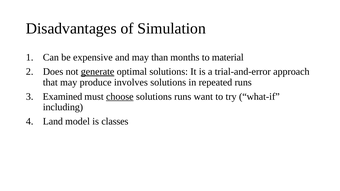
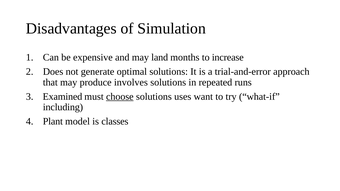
than: than -> land
material: material -> increase
generate underline: present -> none
solutions runs: runs -> uses
Land: Land -> Plant
